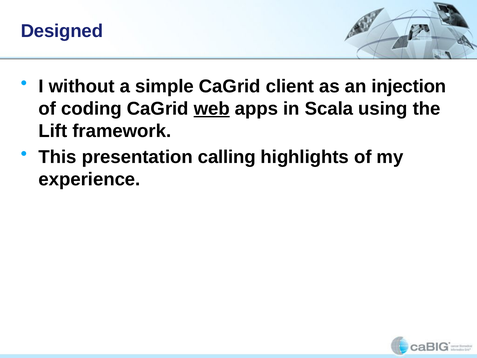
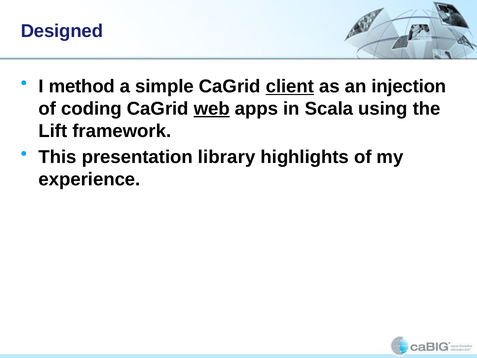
without: without -> method
client underline: none -> present
calling: calling -> library
